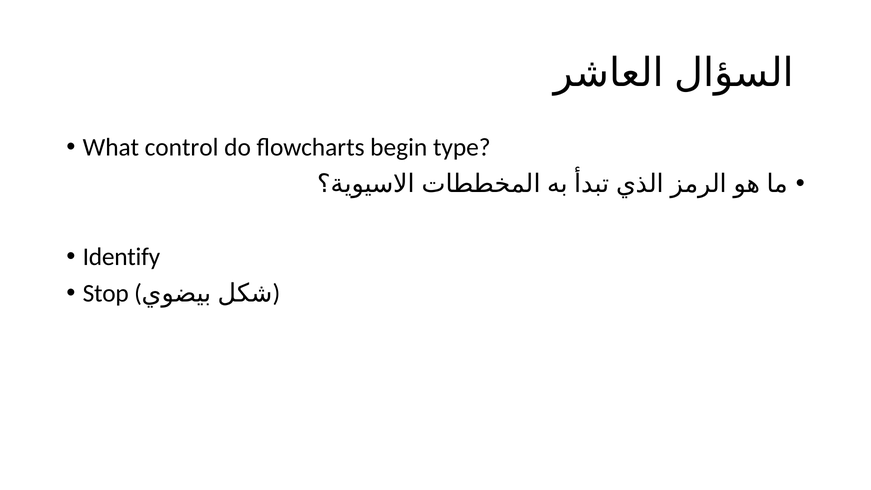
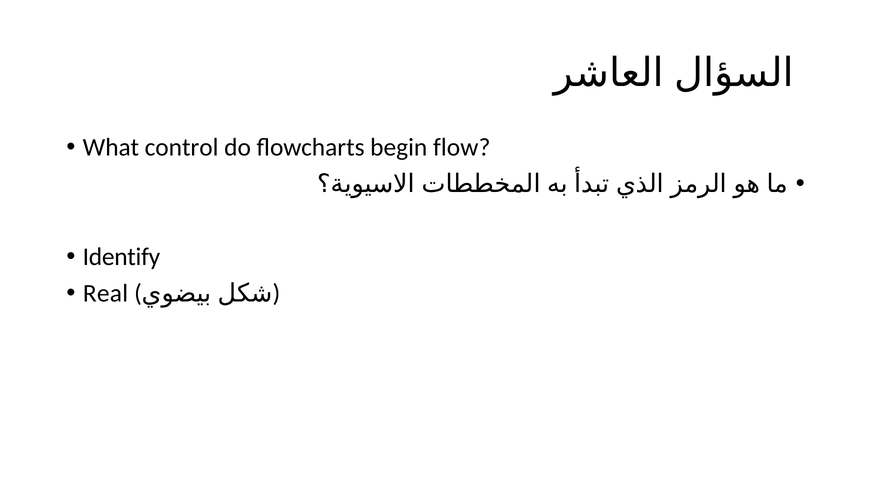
type: type -> flow
Stop: Stop -> Real
